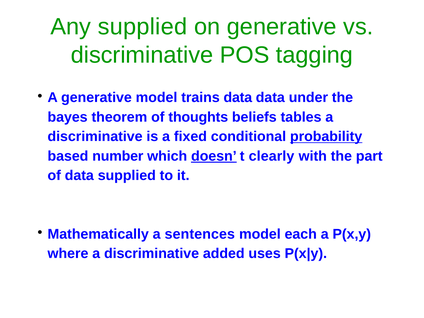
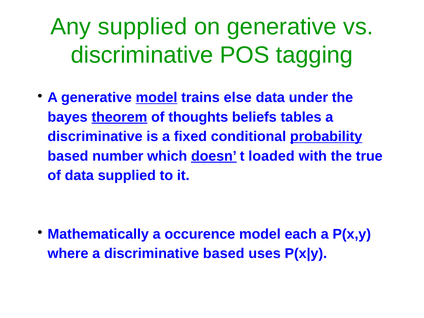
model at (157, 98) underline: none -> present
trains data: data -> else
theorem underline: none -> present
clearly: clearly -> loaded
part: part -> true
sentences: sentences -> occurence
discriminative added: added -> based
